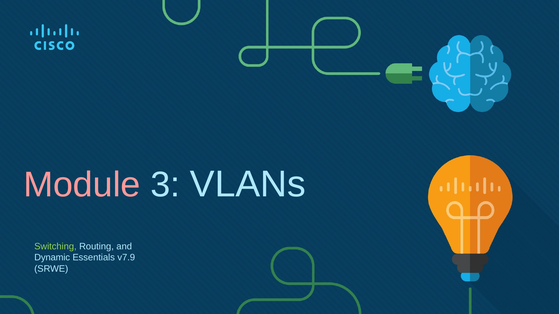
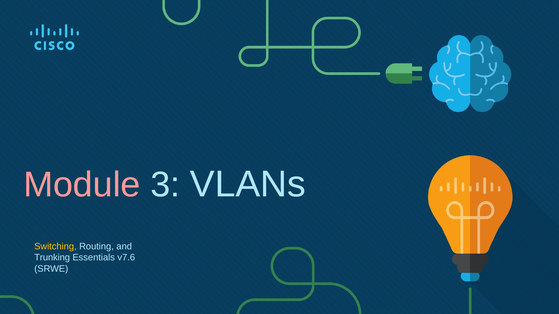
Switching colour: light green -> yellow
Dynamic: Dynamic -> Trunking
v7.9: v7.9 -> v7.6
